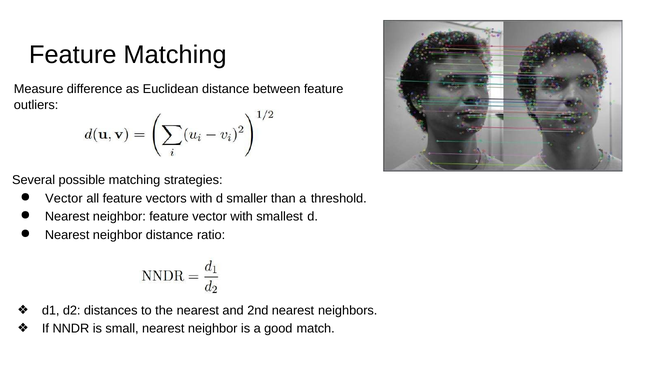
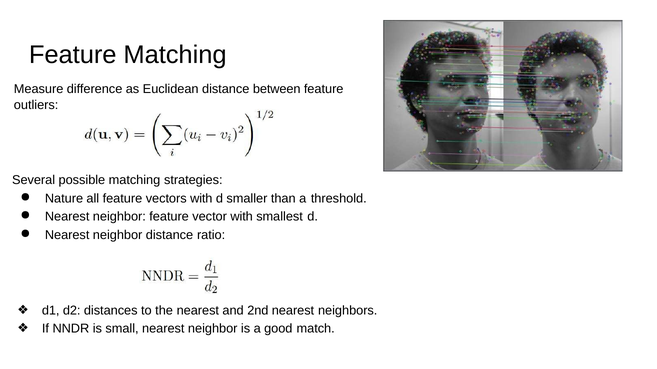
Vector at (64, 199): Vector -> Nature
